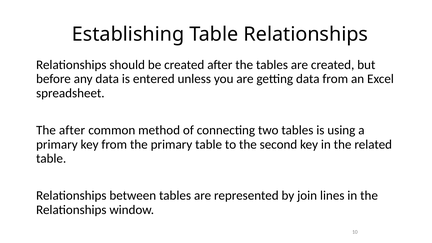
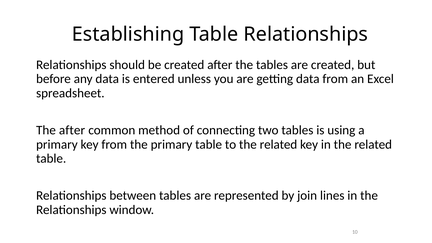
to the second: second -> related
